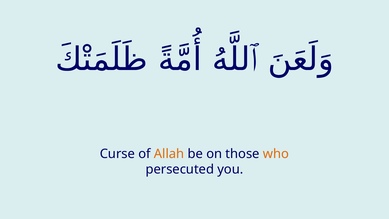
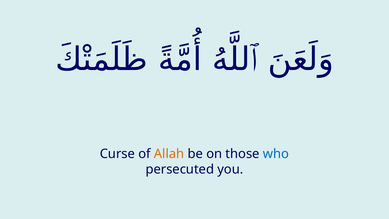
who colour: orange -> blue
